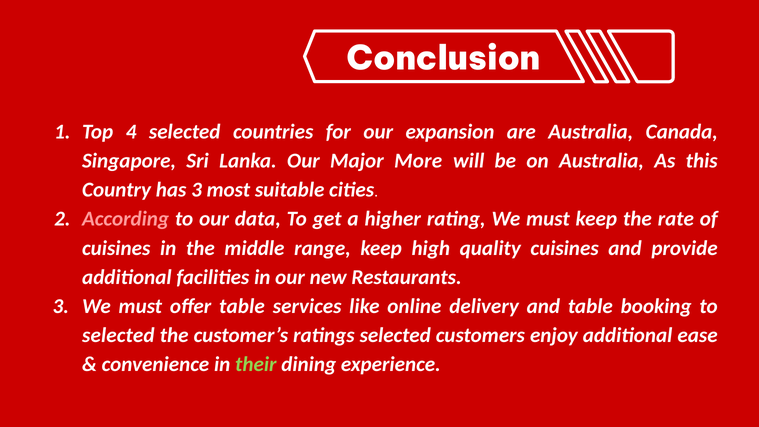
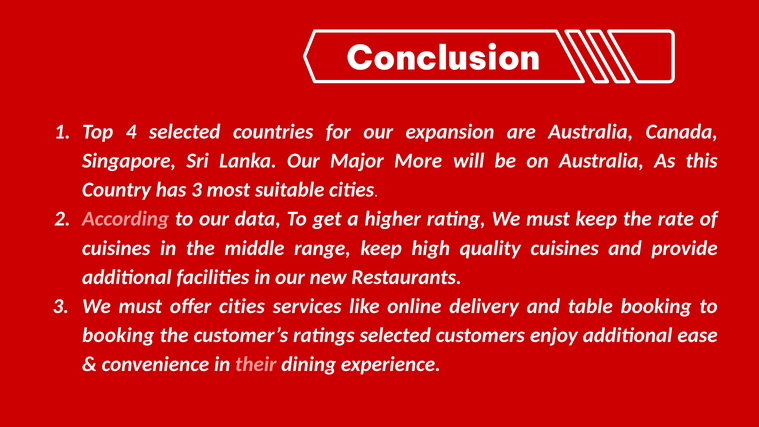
offer table: table -> cities
selected at (118, 335): selected -> booking
their colour: light green -> pink
